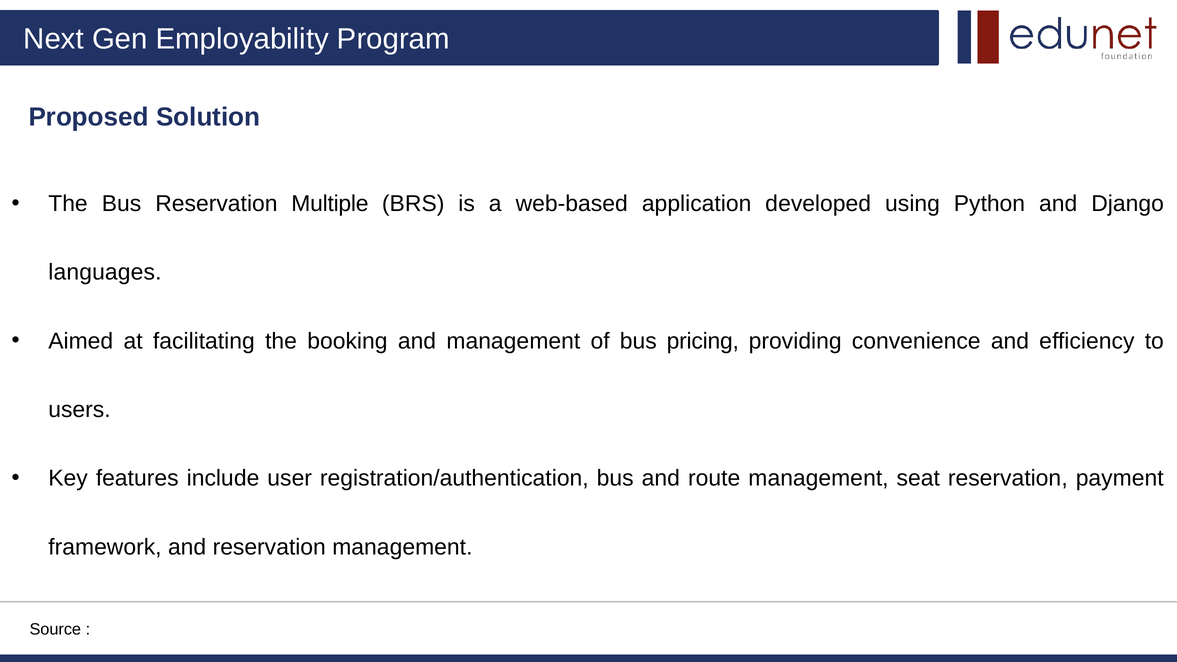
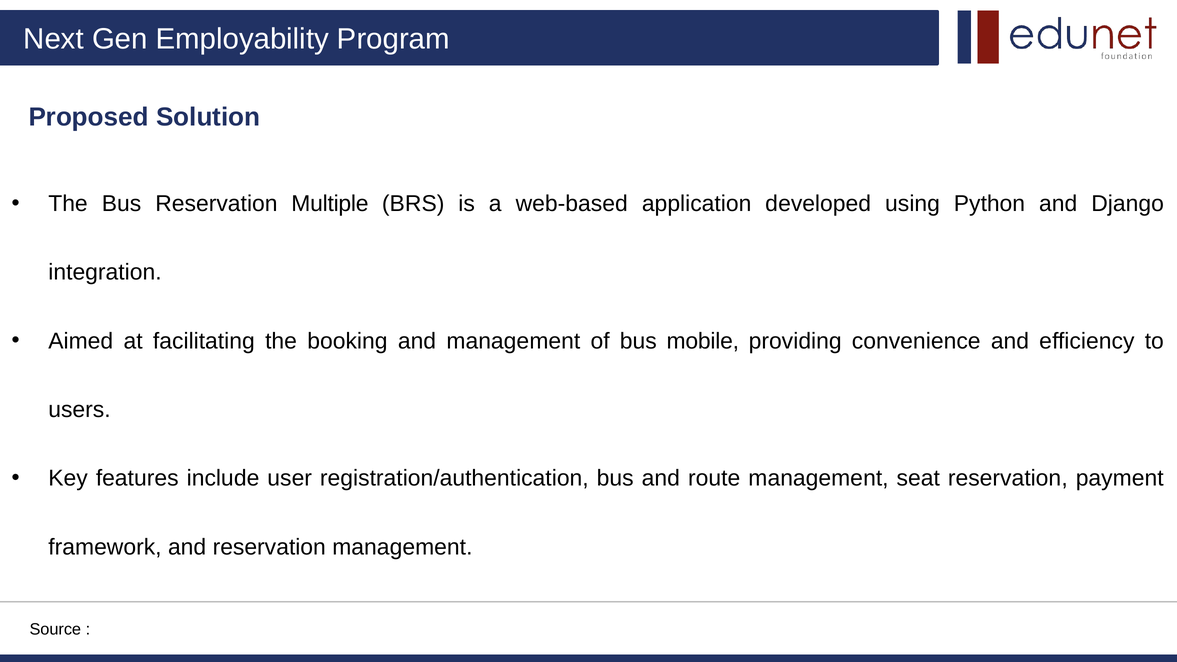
languages: languages -> integration
pricing: pricing -> mobile
